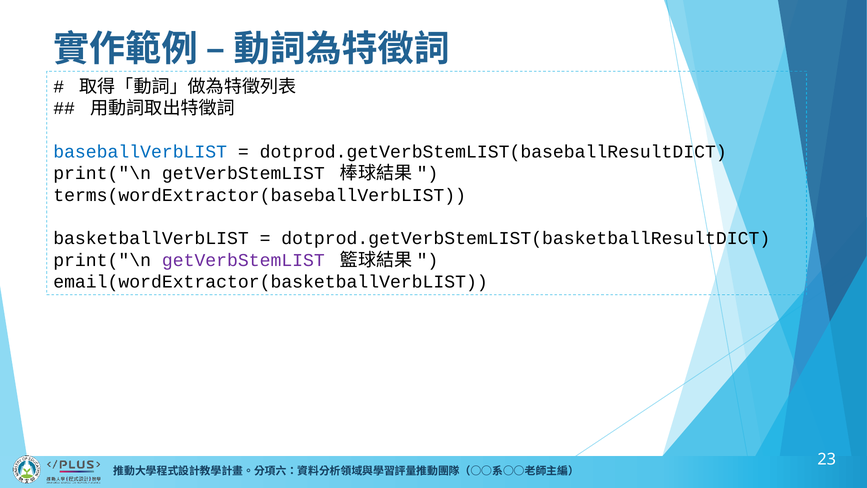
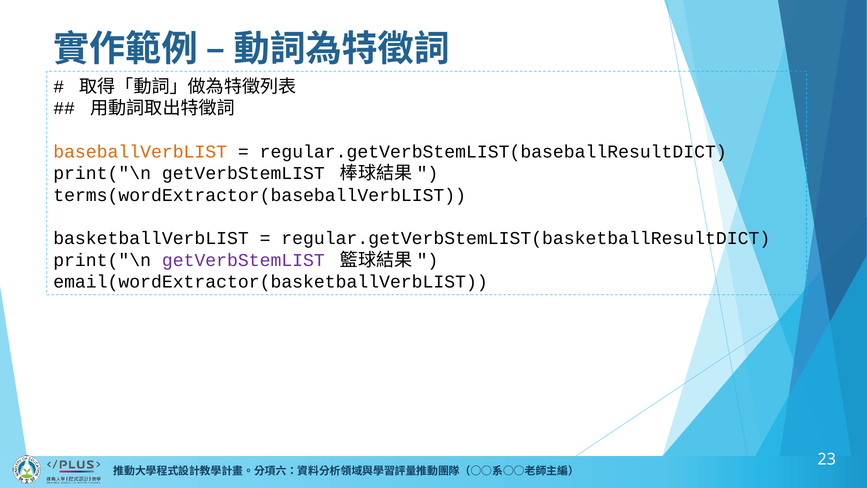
baseballVerbLIST colour: blue -> orange
dotprod.getVerbStemLIST(baseballResultDICT: dotprod.getVerbStemLIST(baseballResultDICT -> regular.getVerbStemLIST(baseballResultDICT
dotprod.getVerbStemLIST(basketballResultDICT: dotprod.getVerbStemLIST(basketballResultDICT -> regular.getVerbStemLIST(basketballResultDICT
